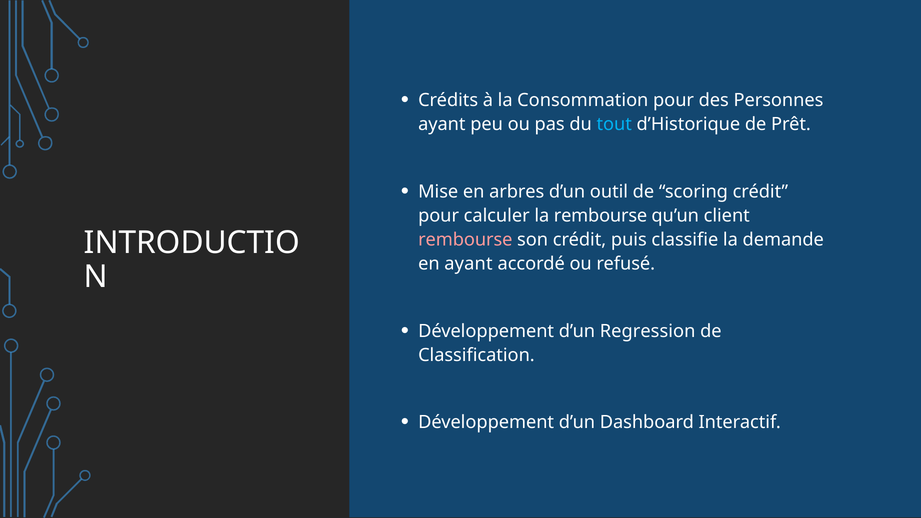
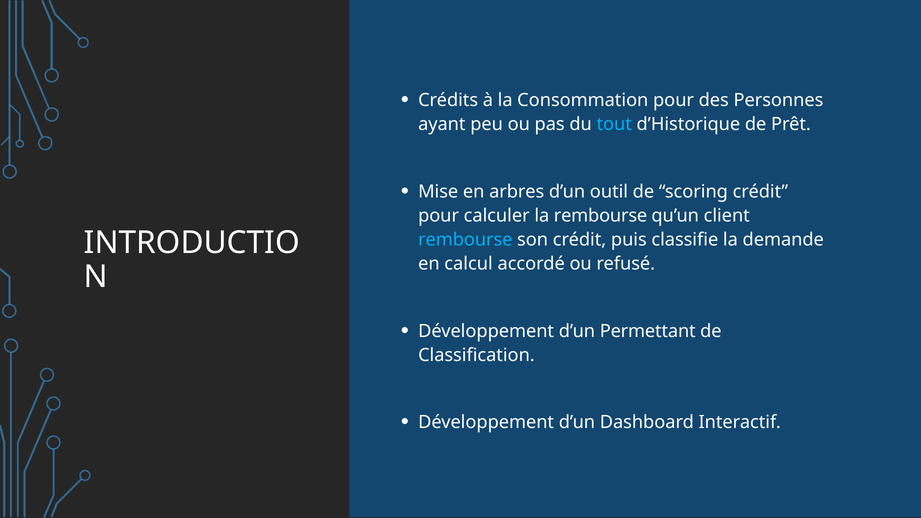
rembourse at (465, 240) colour: pink -> light blue
en ayant: ayant -> calcul
Regression: Regression -> Permettant
